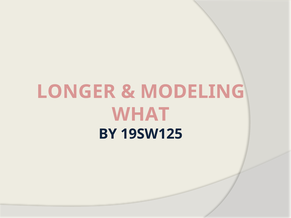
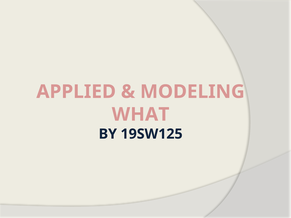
LONGER: LONGER -> APPLIED
